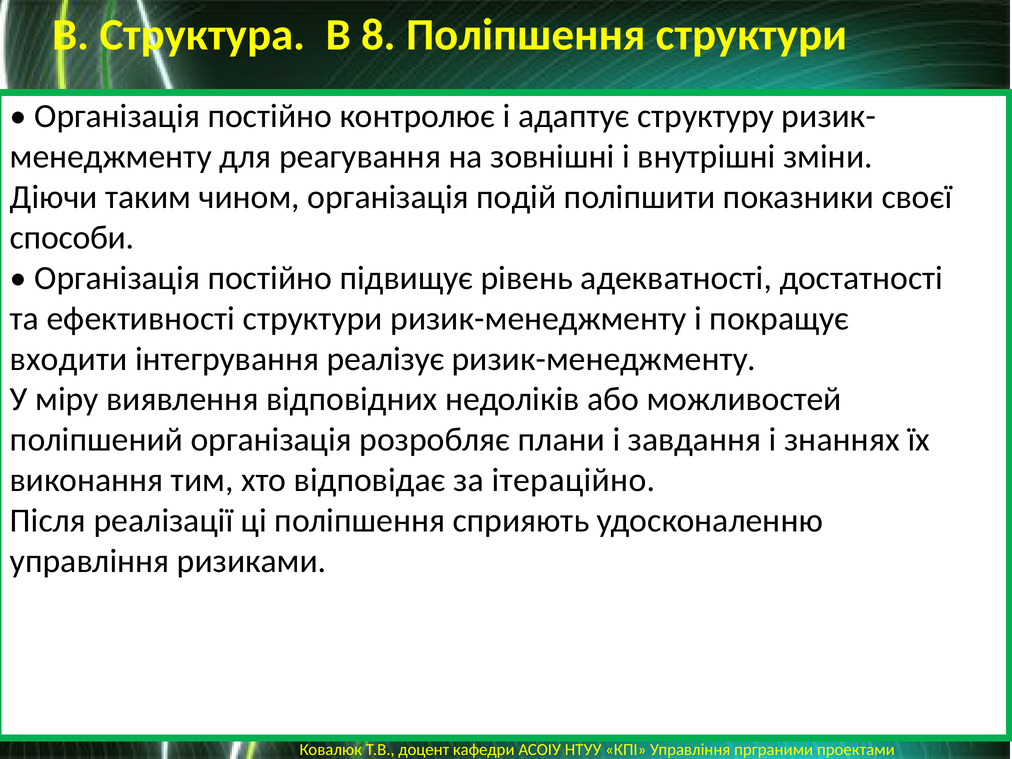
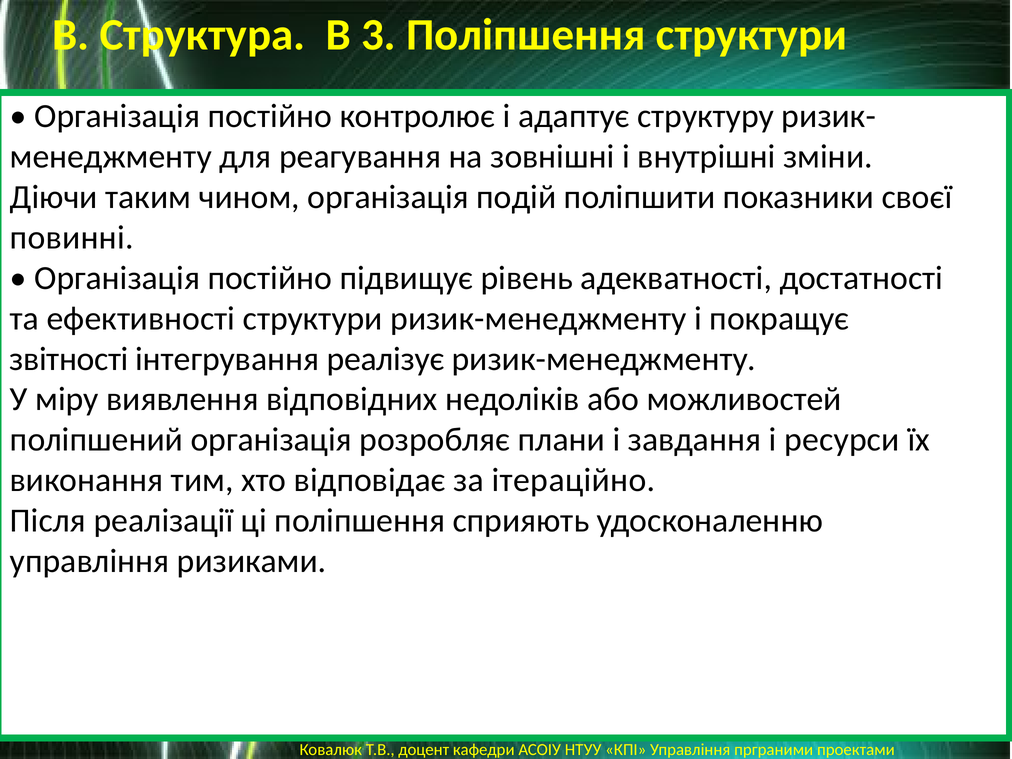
8: 8 -> 3
способи: способи -> повинні
входити: входити -> звітності
знаннях: знаннях -> ресурси
